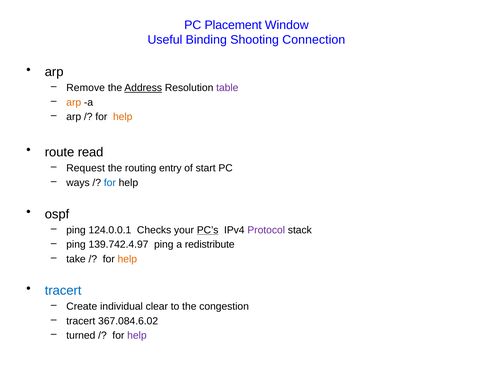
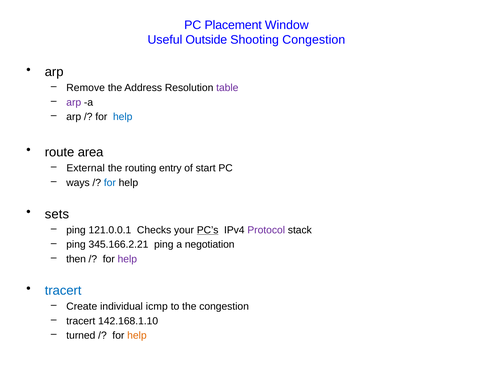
Binding: Binding -> Outside
Shooting Connection: Connection -> Congestion
Address underline: present -> none
arp at (74, 102) colour: orange -> purple
help at (123, 117) colour: orange -> blue
read: read -> area
Request: Request -> External
ospf: ospf -> sets
124.0.0.1: 124.0.0.1 -> 121.0.0.1
139.742.4.97: 139.742.4.97 -> 345.166.2.21
redistribute: redistribute -> negotiation
take: take -> then
help at (127, 259) colour: orange -> purple
clear: clear -> icmp
367.084.6.02: 367.084.6.02 -> 142.168.1.10
help at (137, 335) colour: purple -> orange
